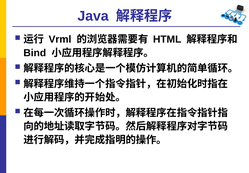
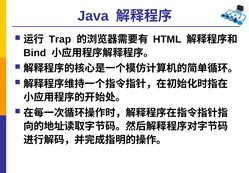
Vrml: Vrml -> Trap
